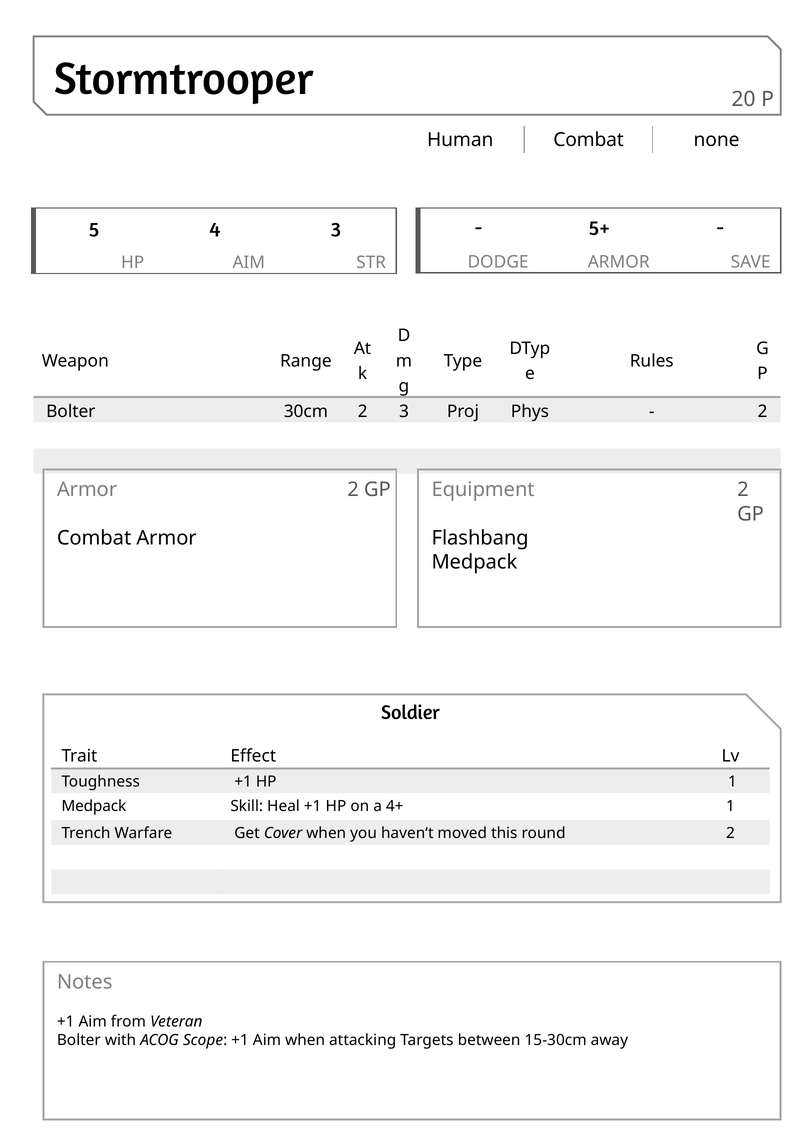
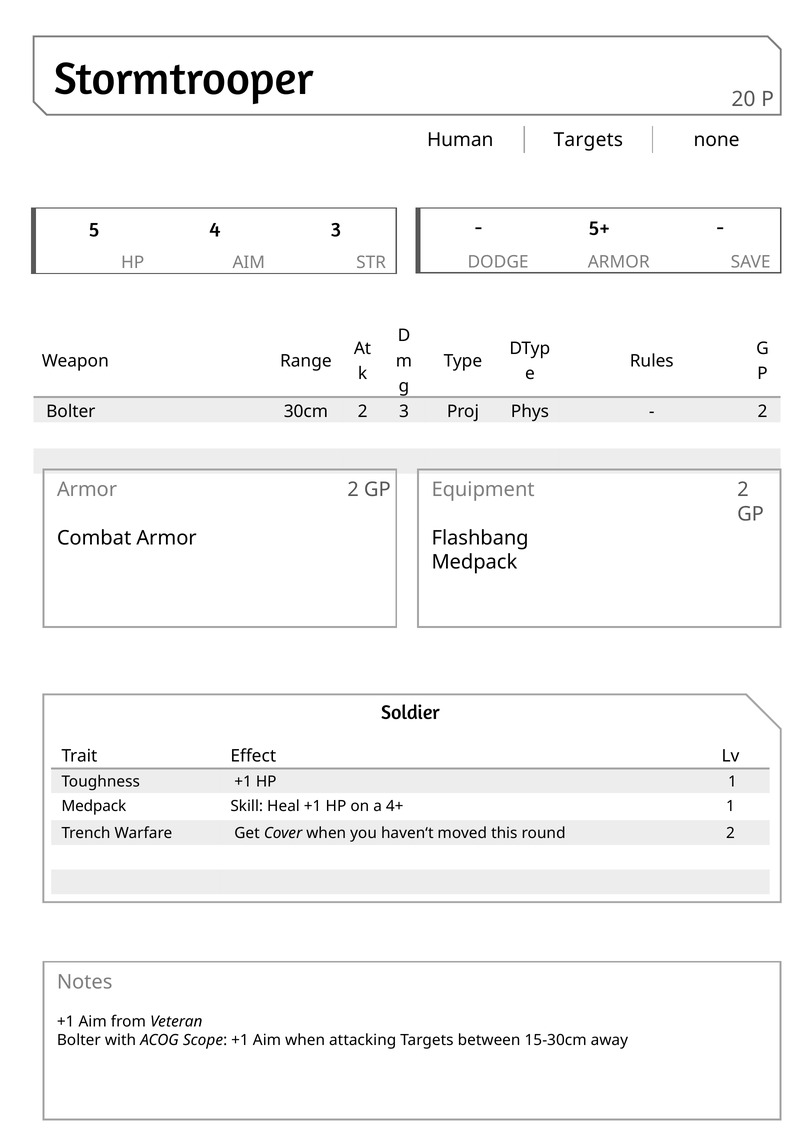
Human Combat: Combat -> Targets
